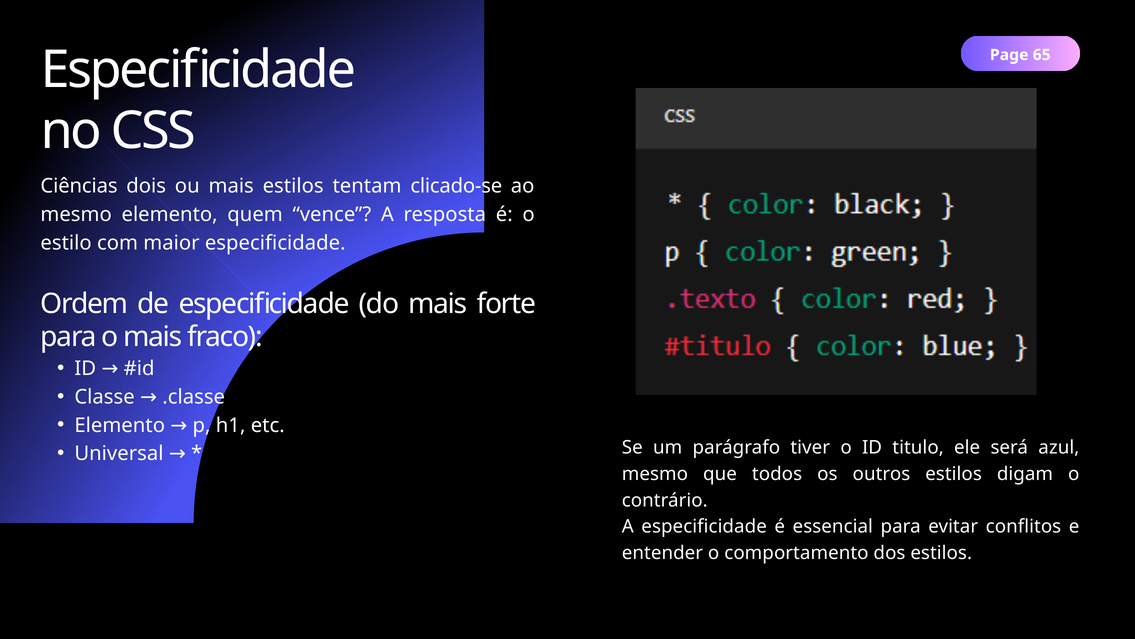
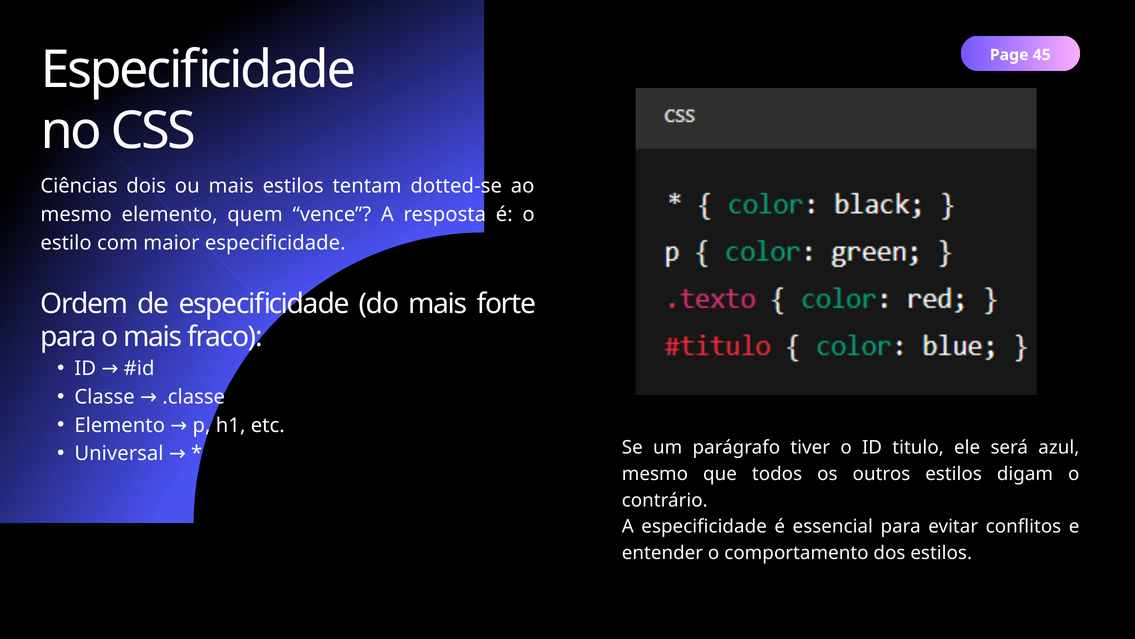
65: 65 -> 45
clicado-se: clicado-se -> dotted-se
